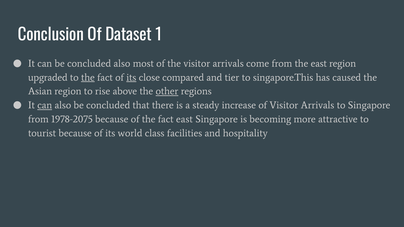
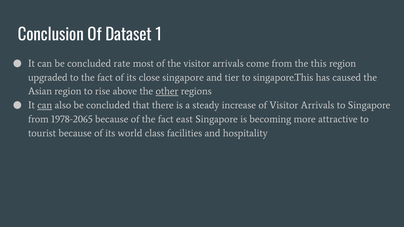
concluded also: also -> rate
the east: east -> this
the at (88, 77) underline: present -> none
its at (131, 77) underline: present -> none
close compared: compared -> singapore
1978-2075: 1978-2075 -> 1978-2065
